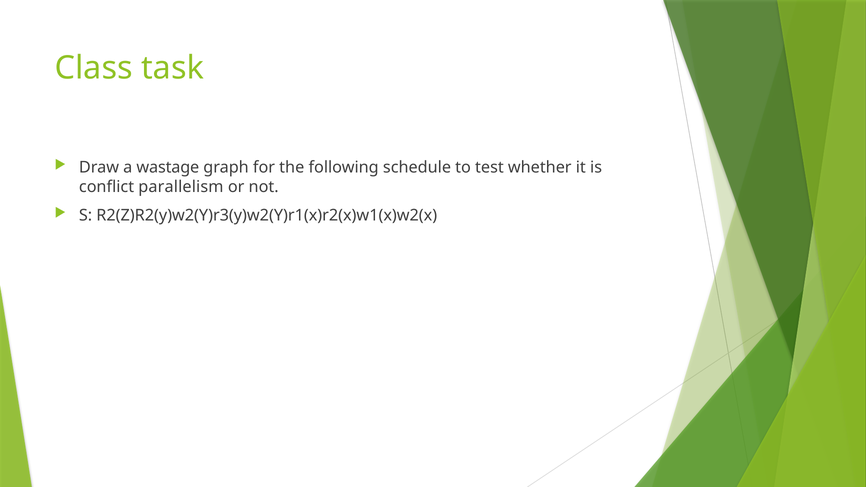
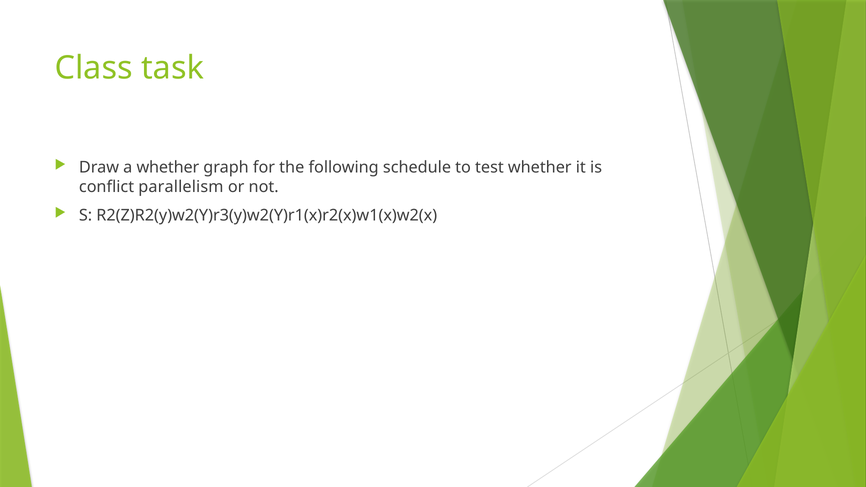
a wastage: wastage -> whether
